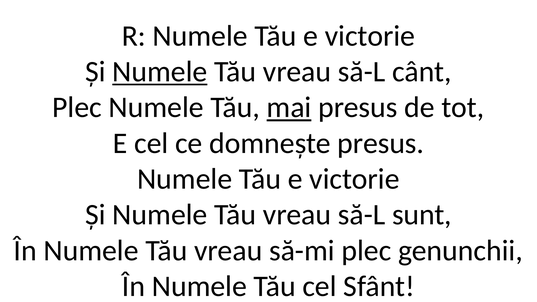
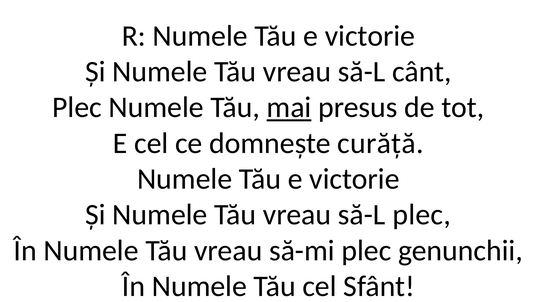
Numele at (160, 72) underline: present -> none
domnește presus: presus -> curăță
să-L sunt: sunt -> plec
